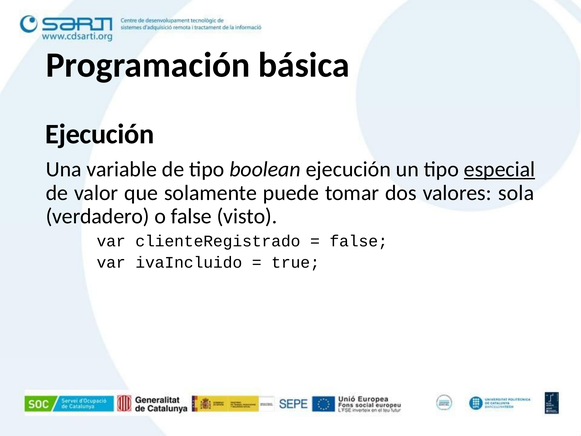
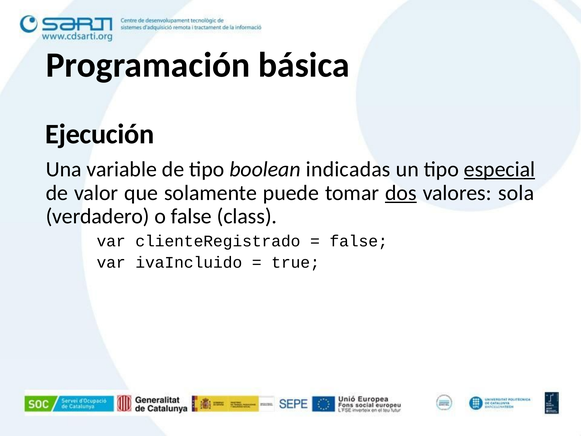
boolean ejecución: ejecución -> indicadas
dos underline: none -> present
visto: visto -> class
